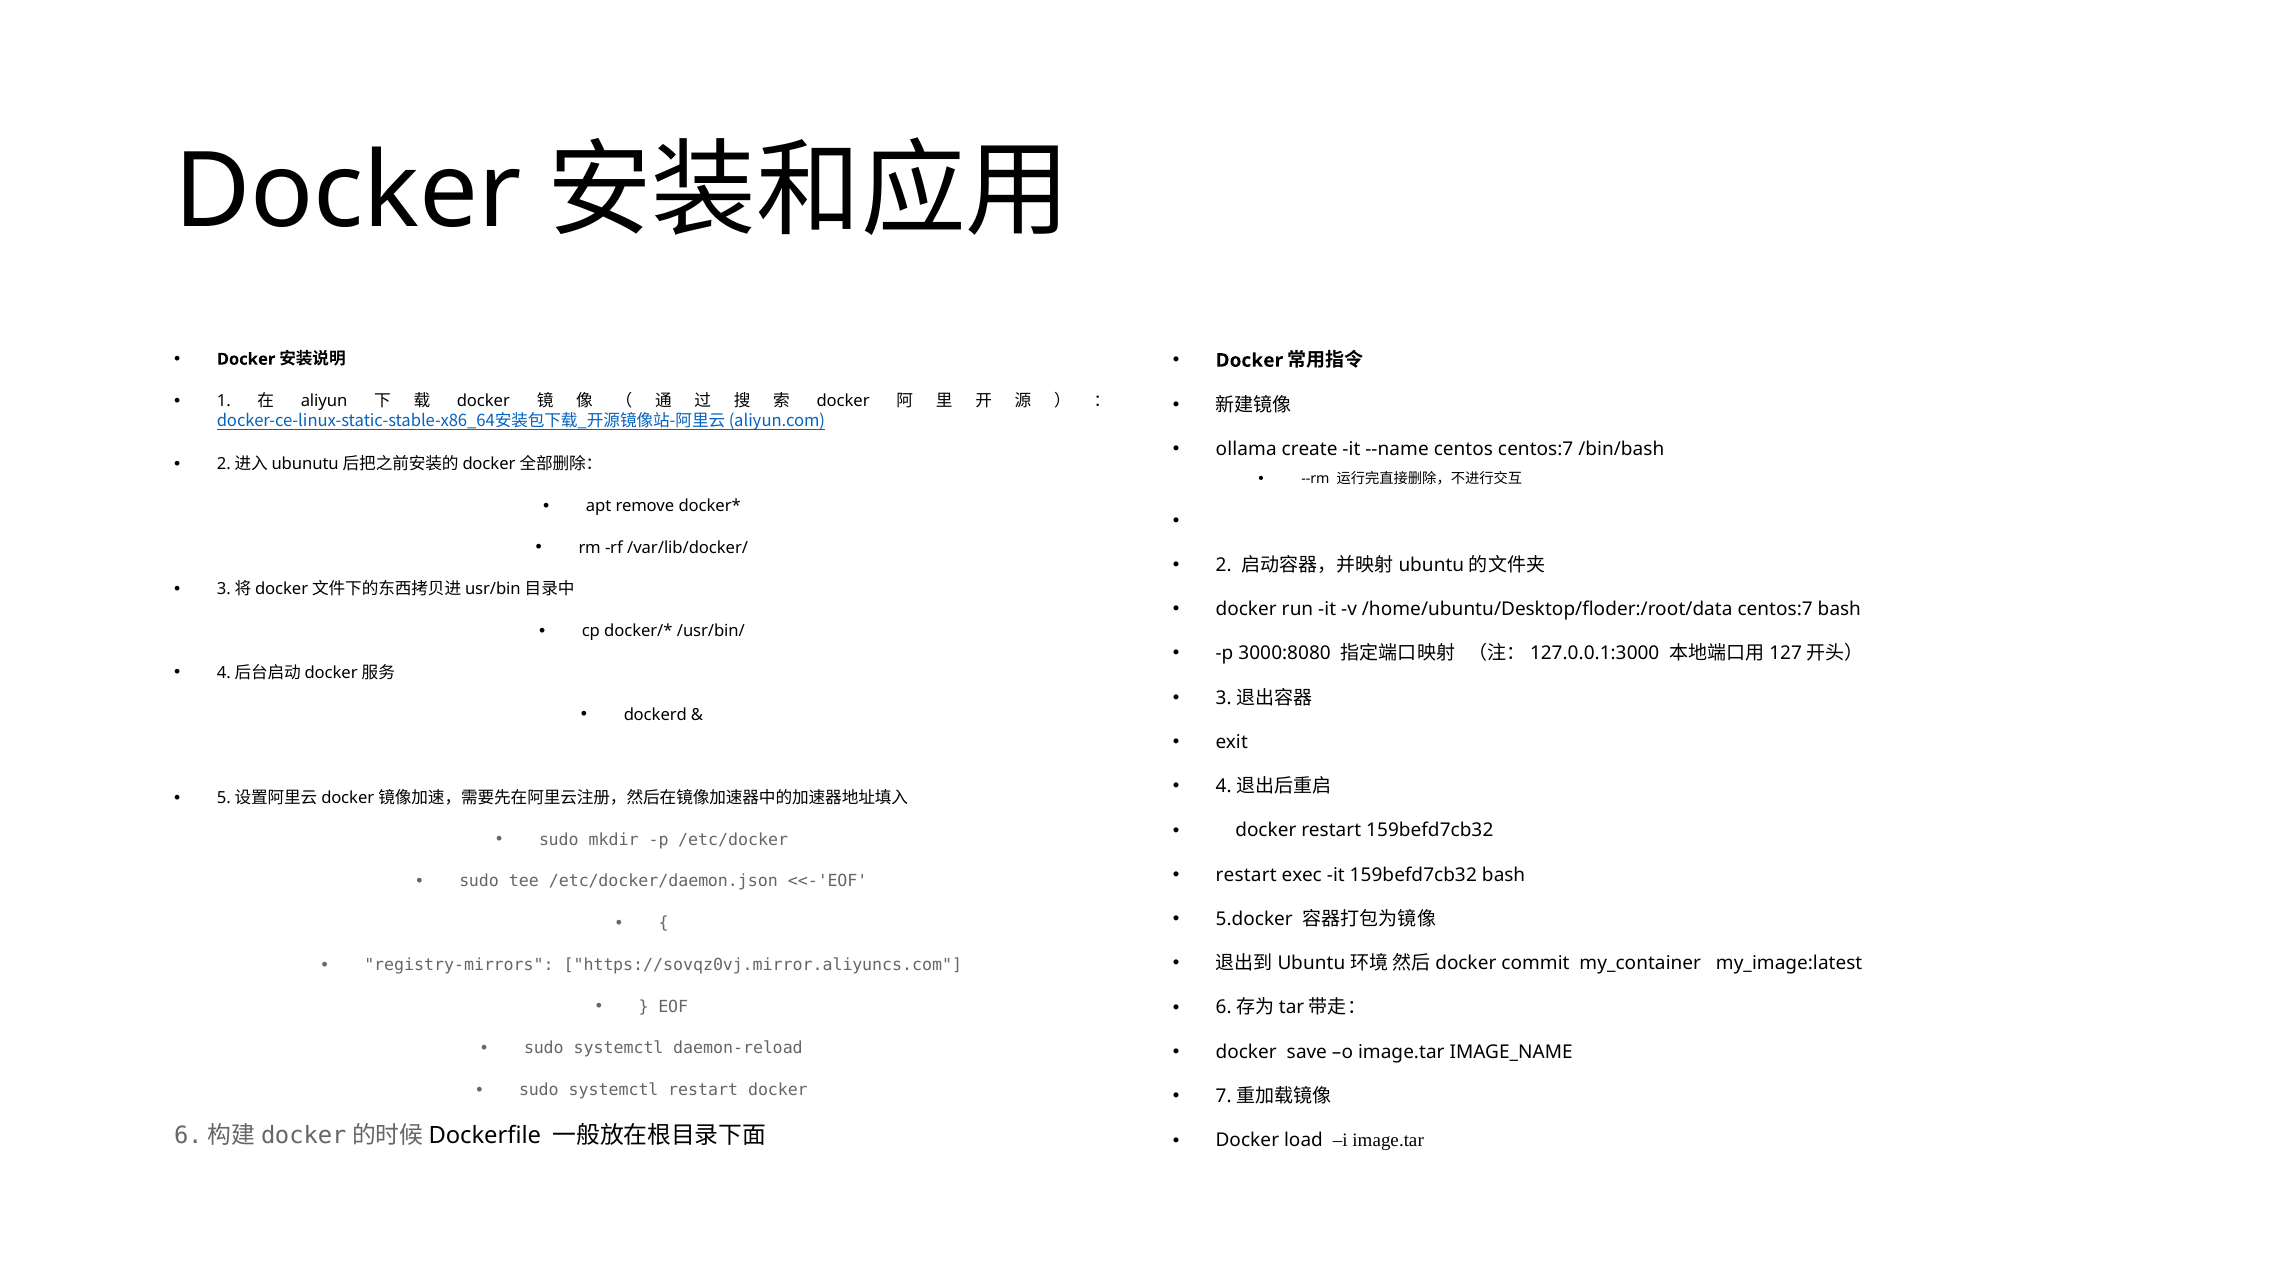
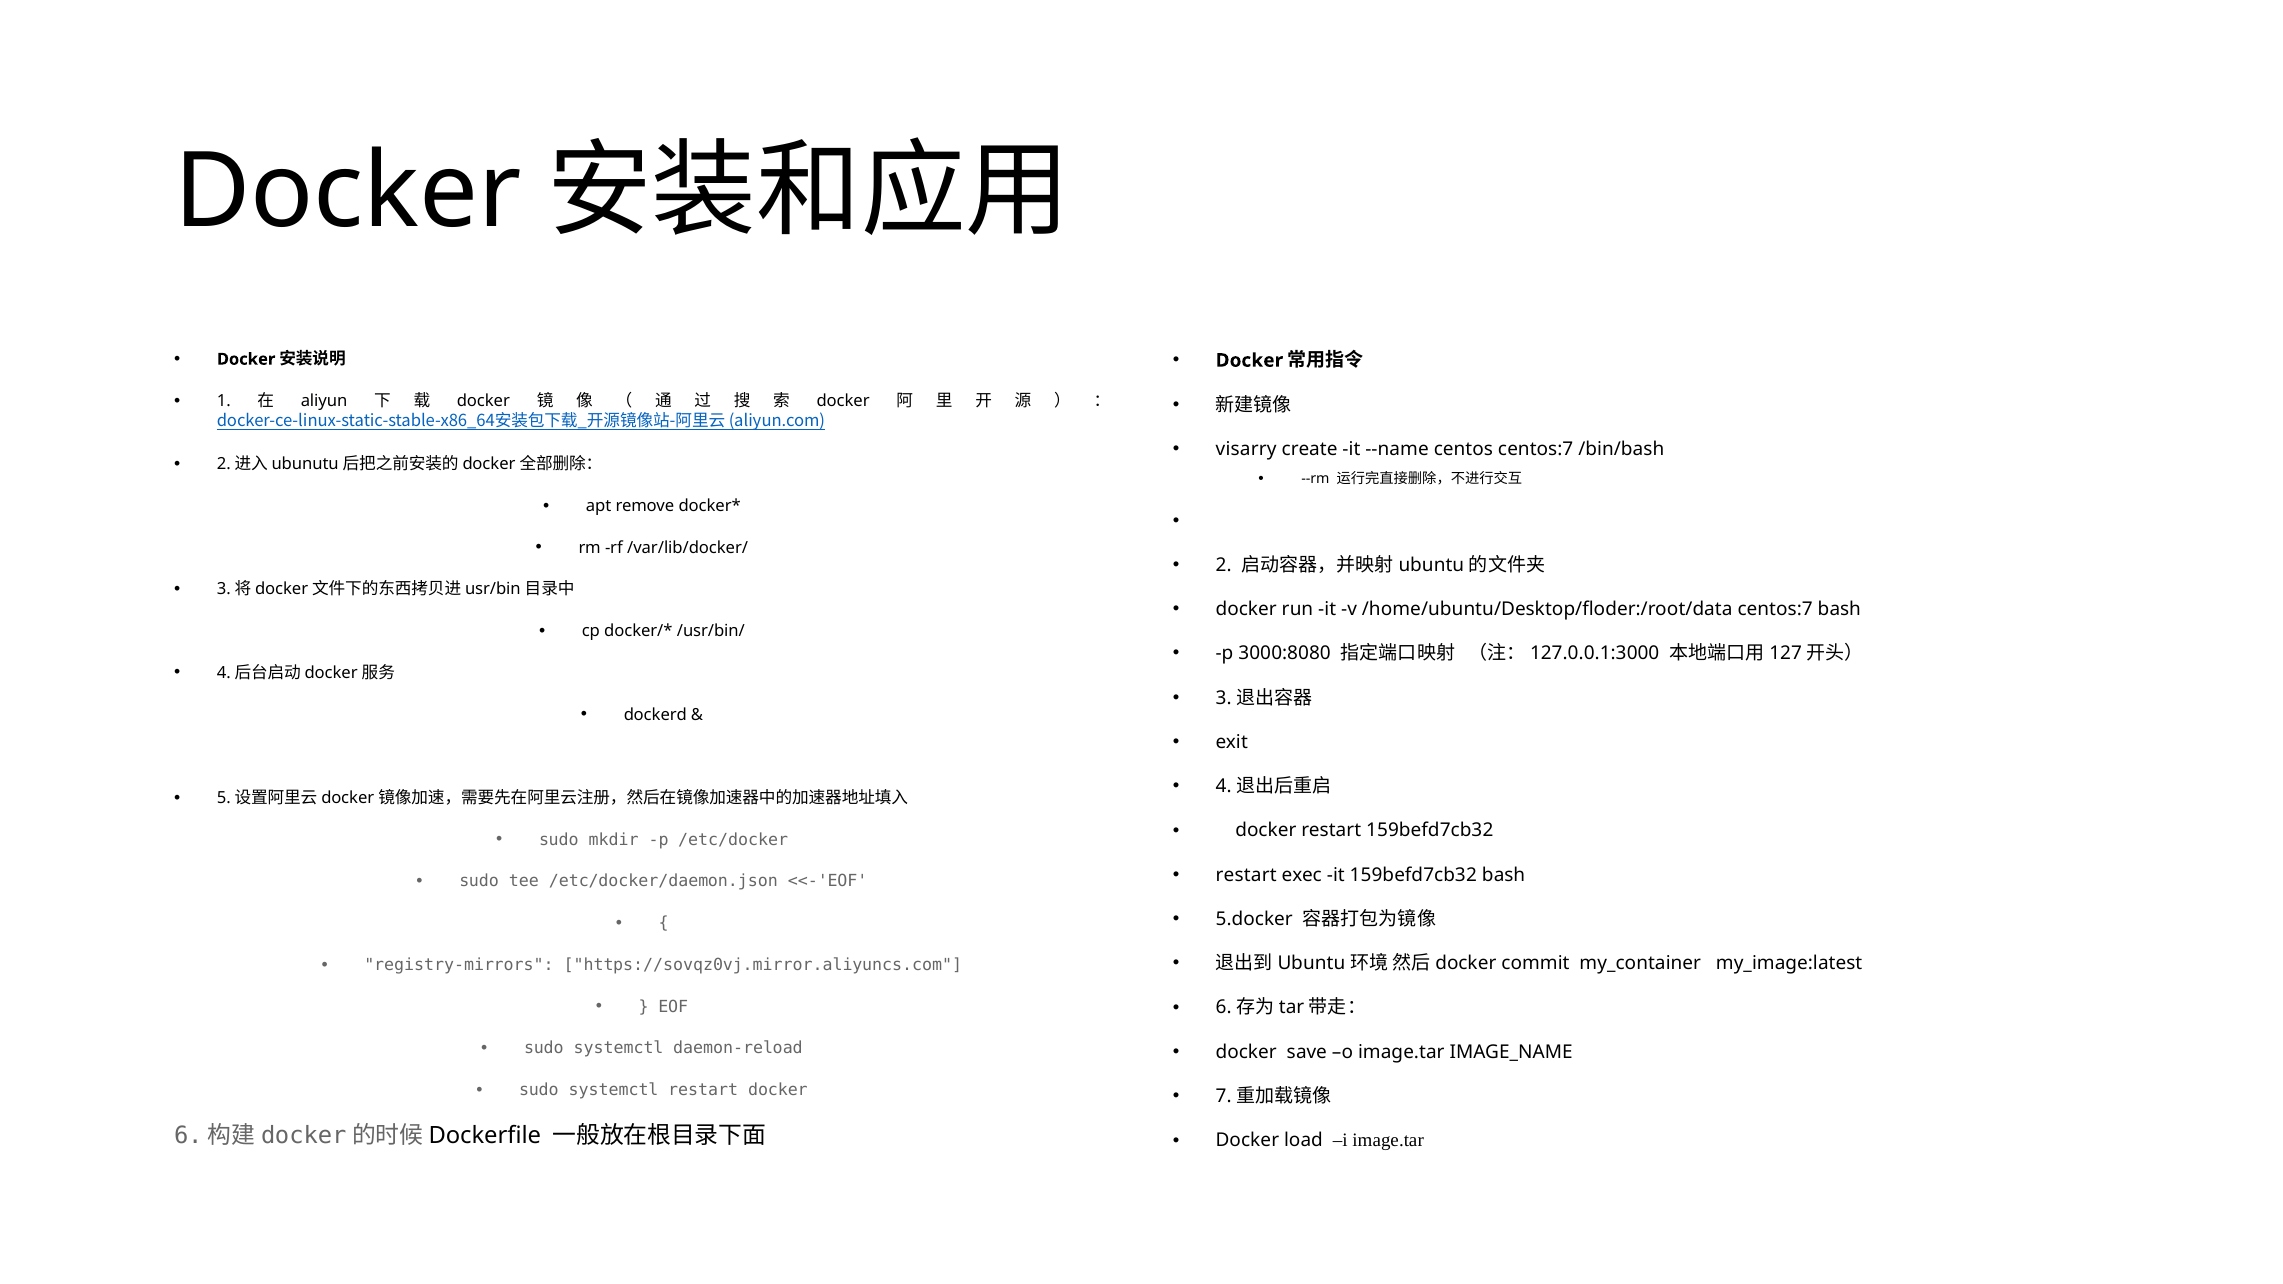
ollama: ollama -> visarry
